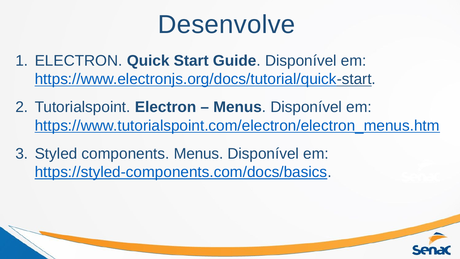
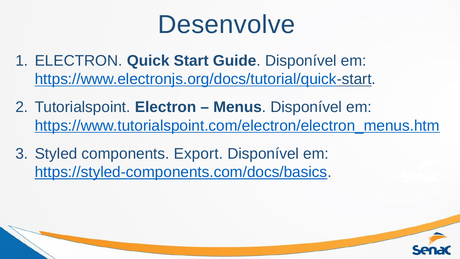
components Menus: Menus -> Export
